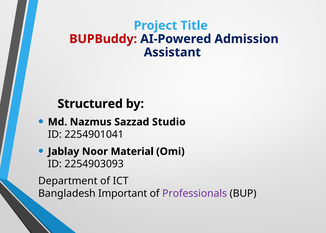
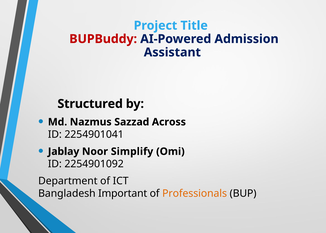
Studio: Studio -> Across
Material: Material -> Simplify
2254903093: 2254903093 -> 2254901092
Professionals colour: purple -> orange
